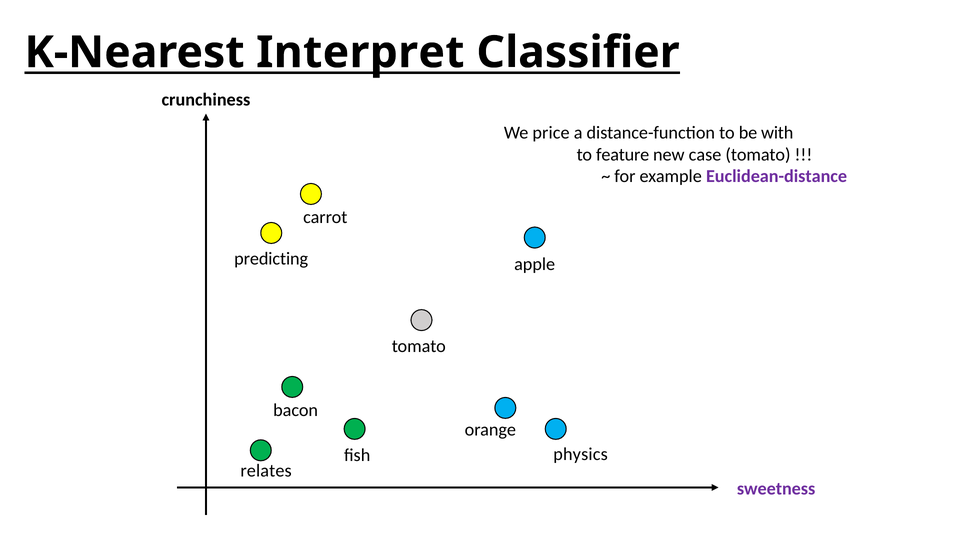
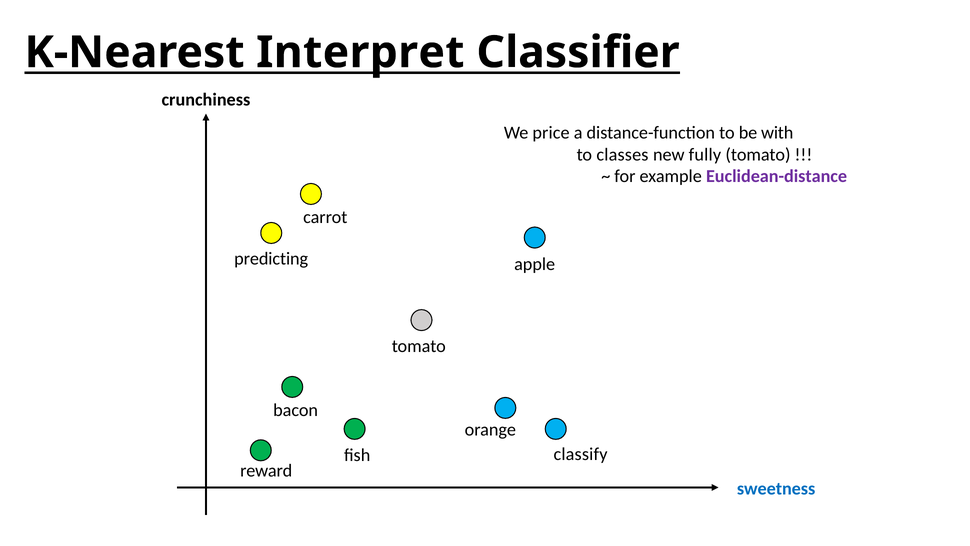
feature: feature -> classes
case: case -> fully
physics: physics -> classify
relates: relates -> reward
sweetness colour: purple -> blue
